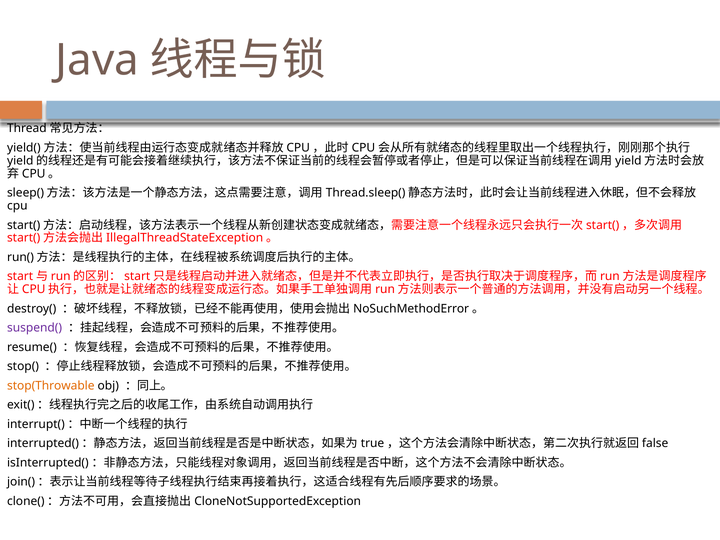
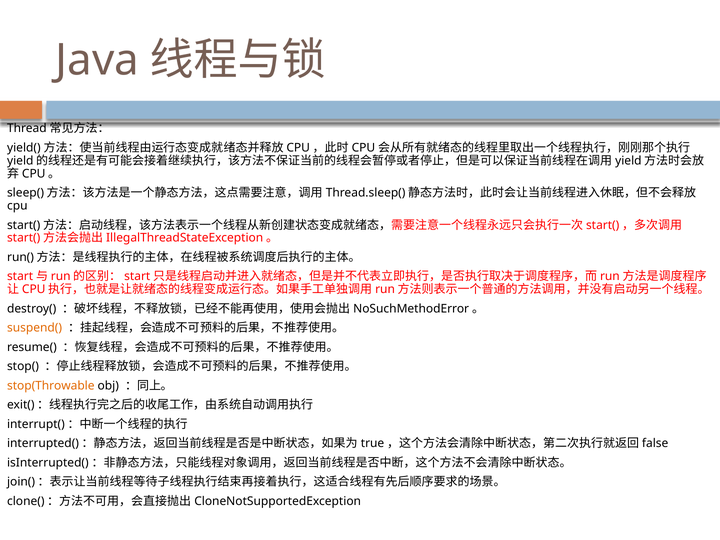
suspend( colour: purple -> orange
